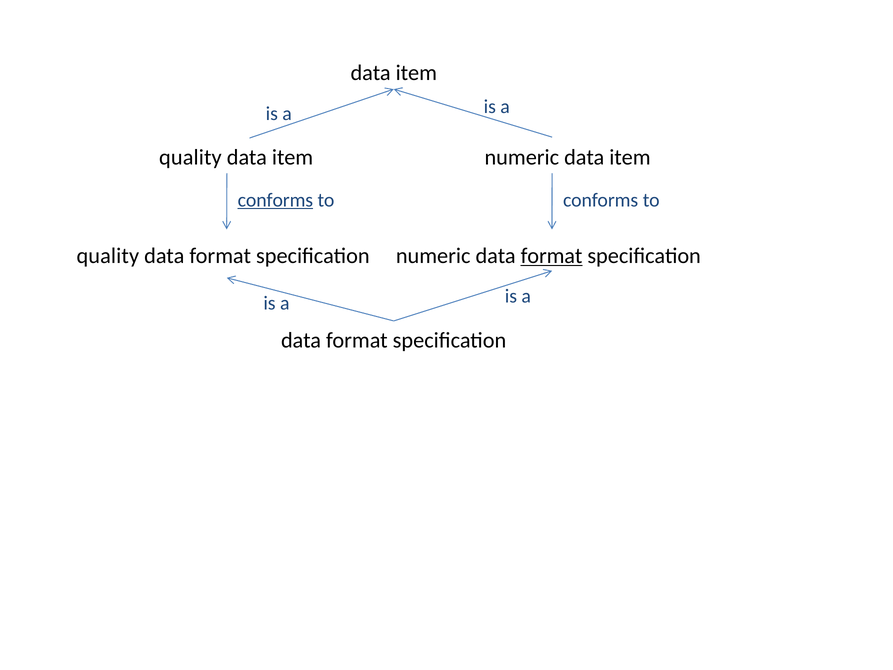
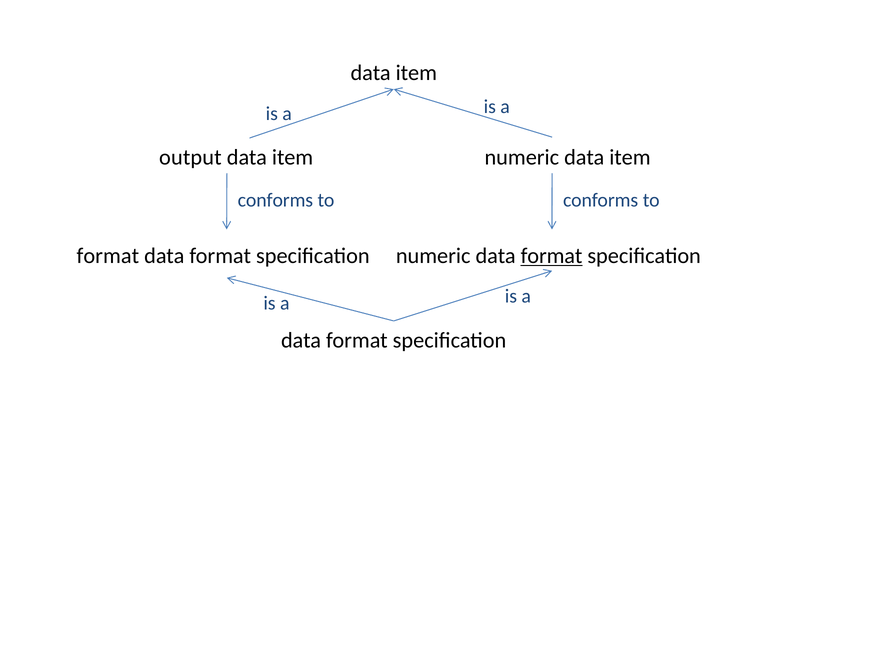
quality at (190, 157): quality -> output
conforms at (275, 200) underline: present -> none
quality at (108, 256): quality -> format
